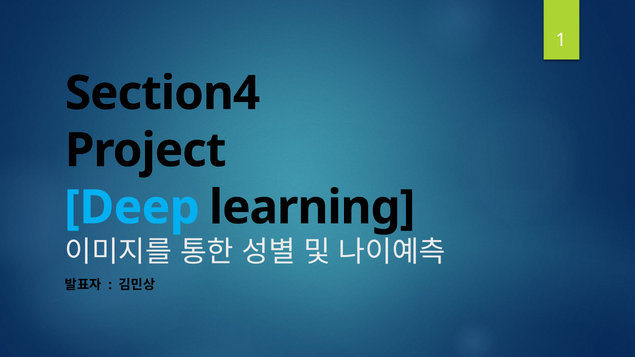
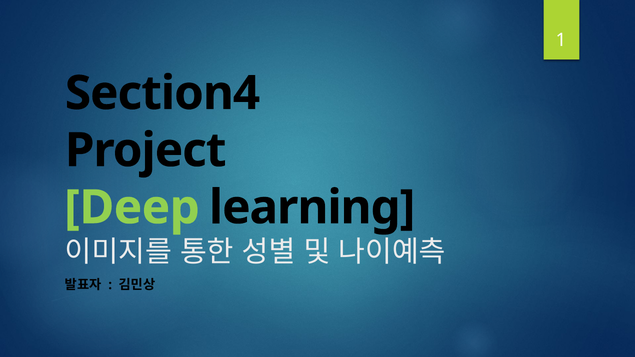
Deep colour: light blue -> light green
